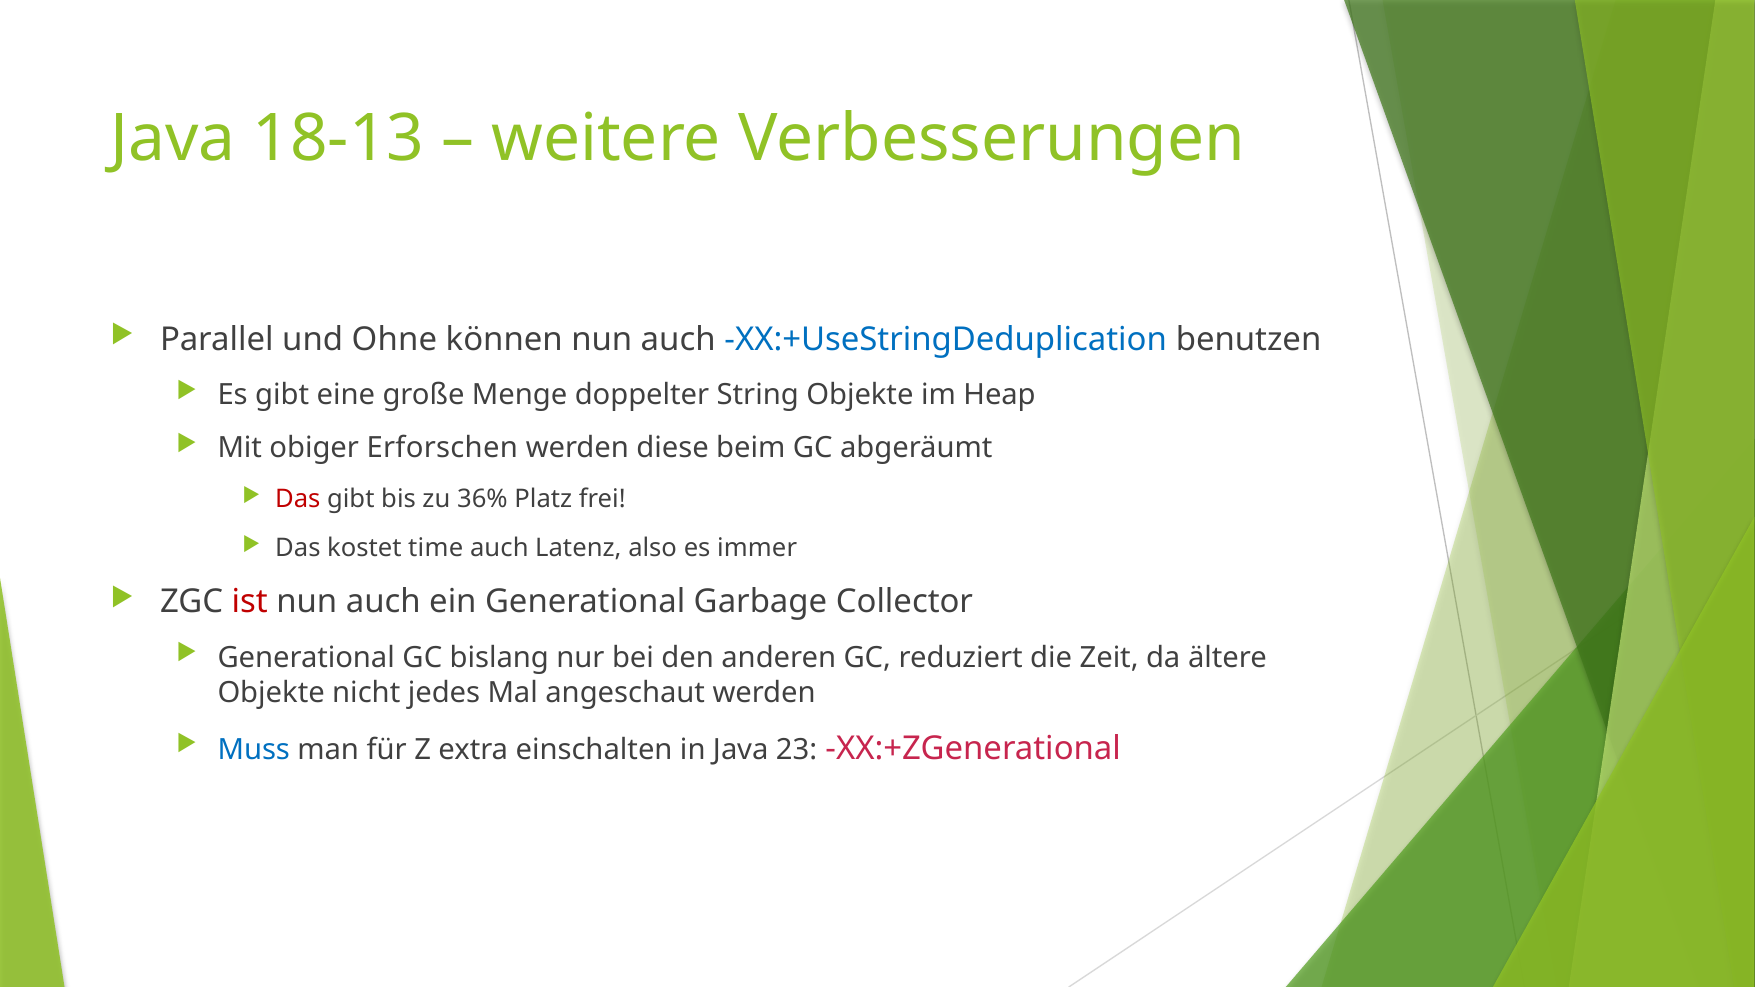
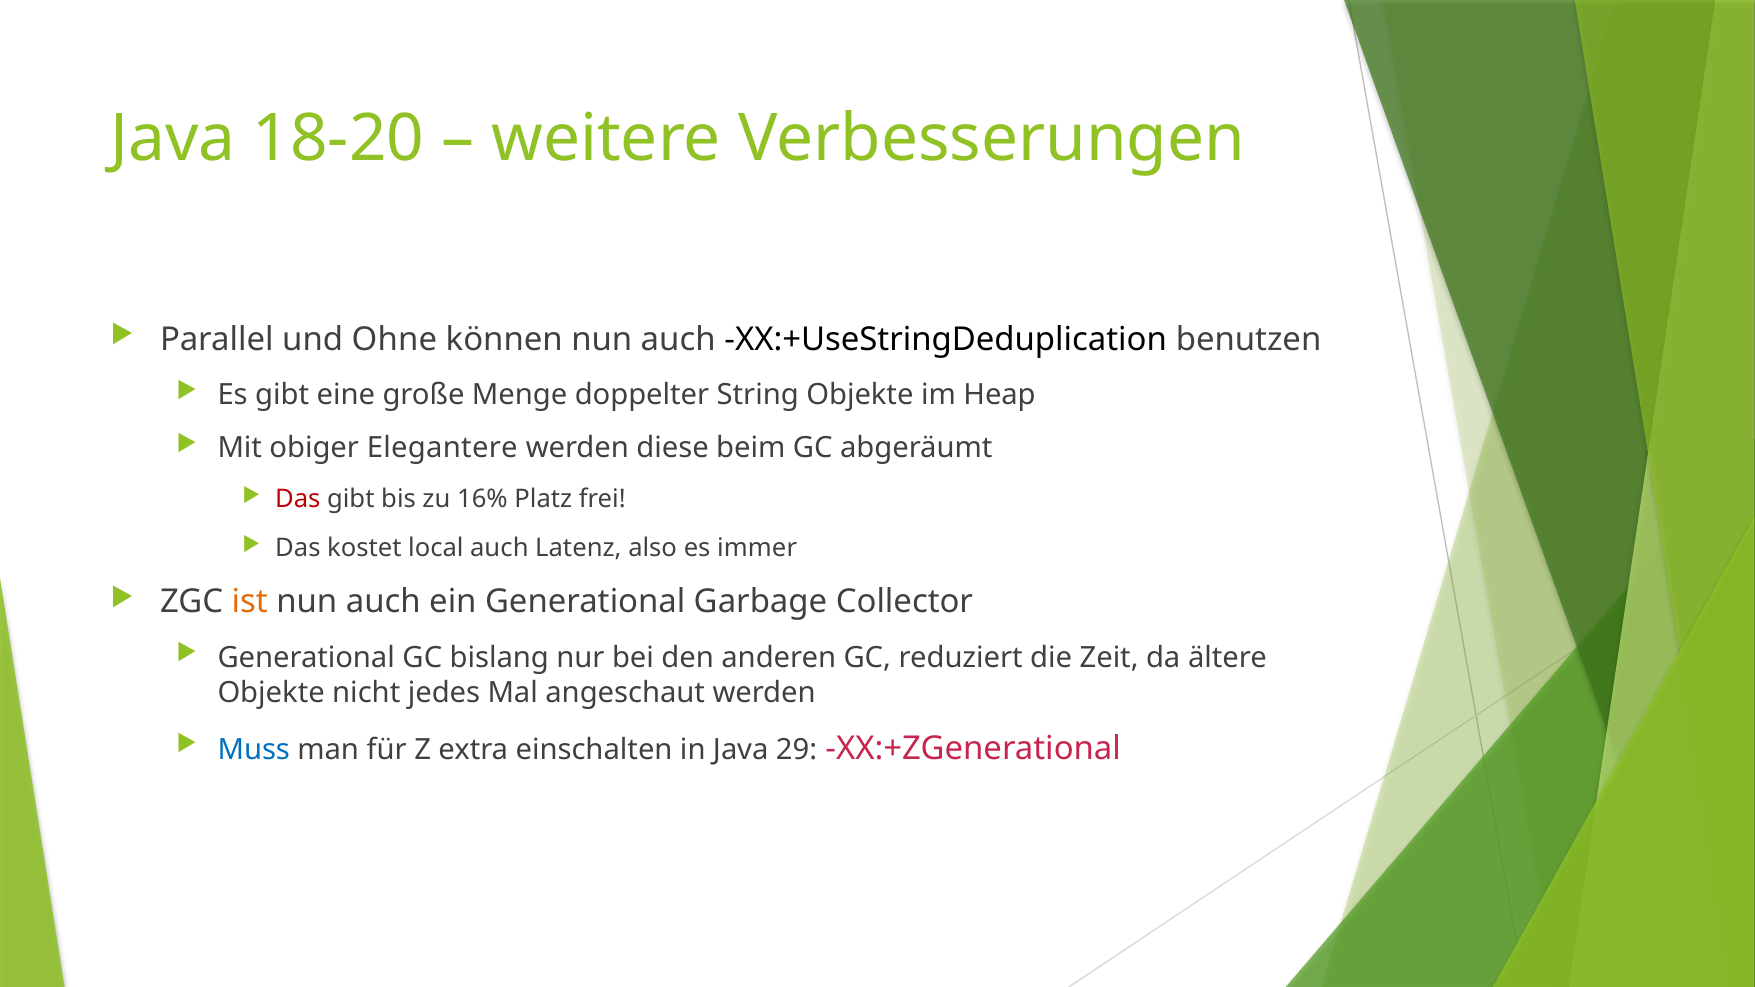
18-13: 18-13 -> 18-20
XX:+UseStringDeduplication colour: blue -> black
Erforschen: Erforschen -> Elegantere
36%: 36% -> 16%
time: time -> local
ist colour: red -> orange
23: 23 -> 29
